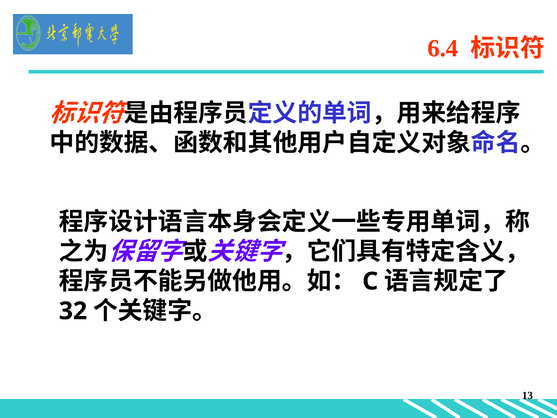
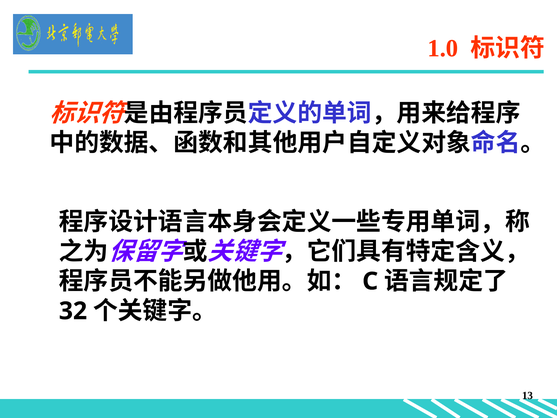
6.4: 6.4 -> 1.0
